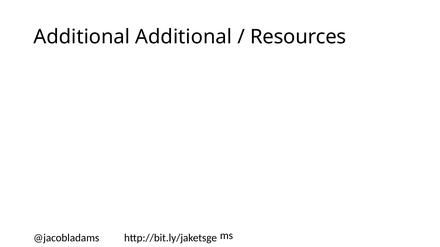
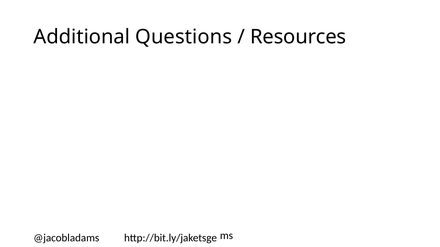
Additional Additional: Additional -> Questions
